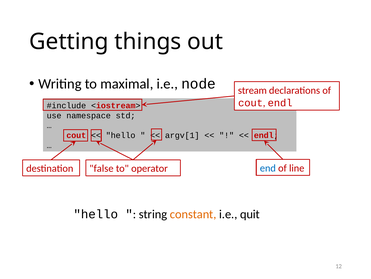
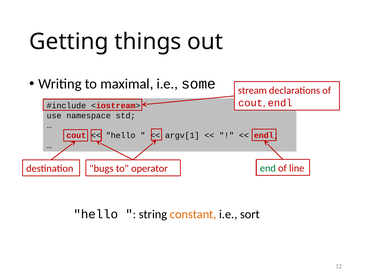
node: node -> some
end colour: blue -> green
false: false -> bugs
quit: quit -> sort
